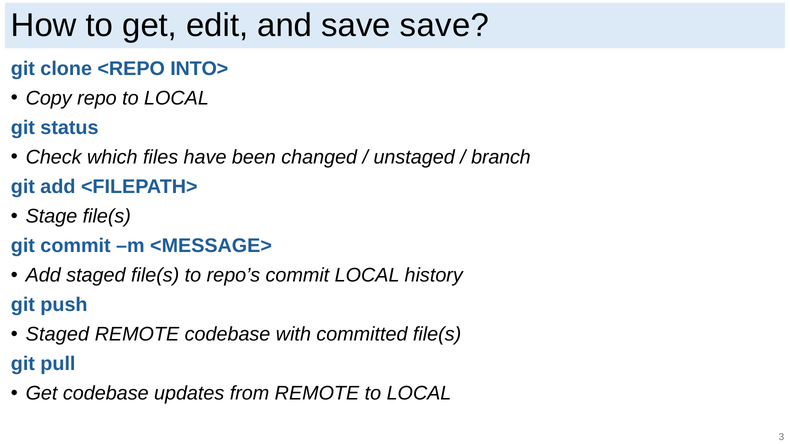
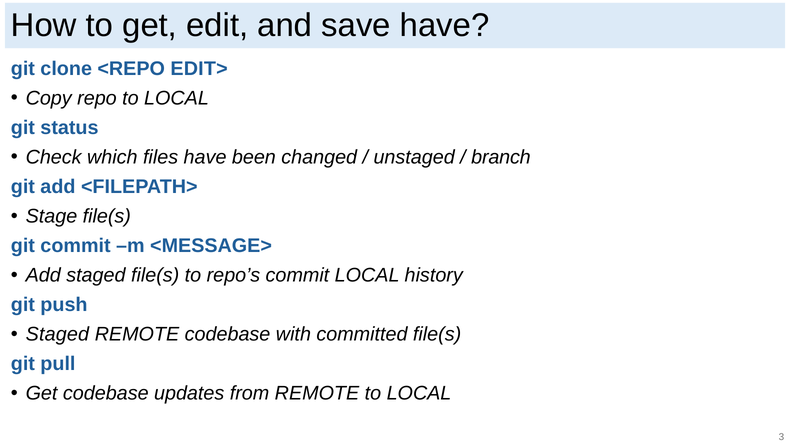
save save: save -> have
INTO>: INTO> -> EDIT>
